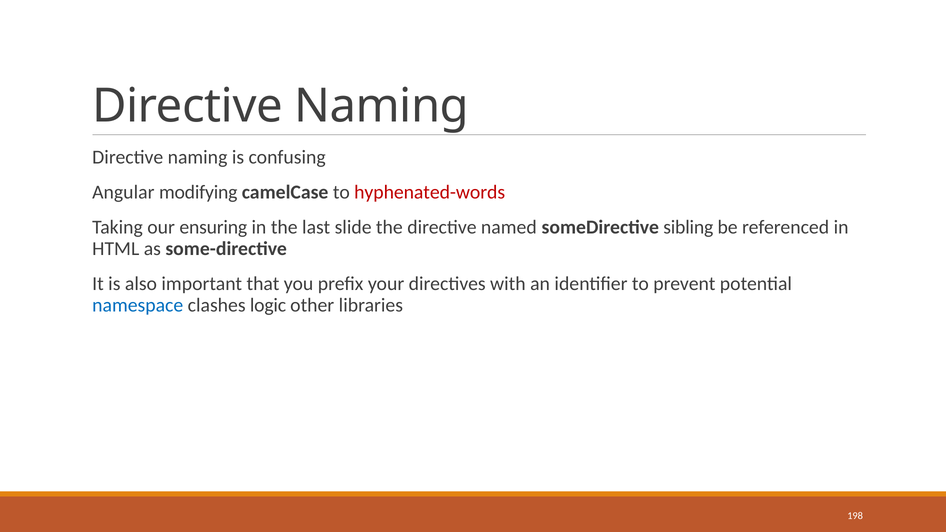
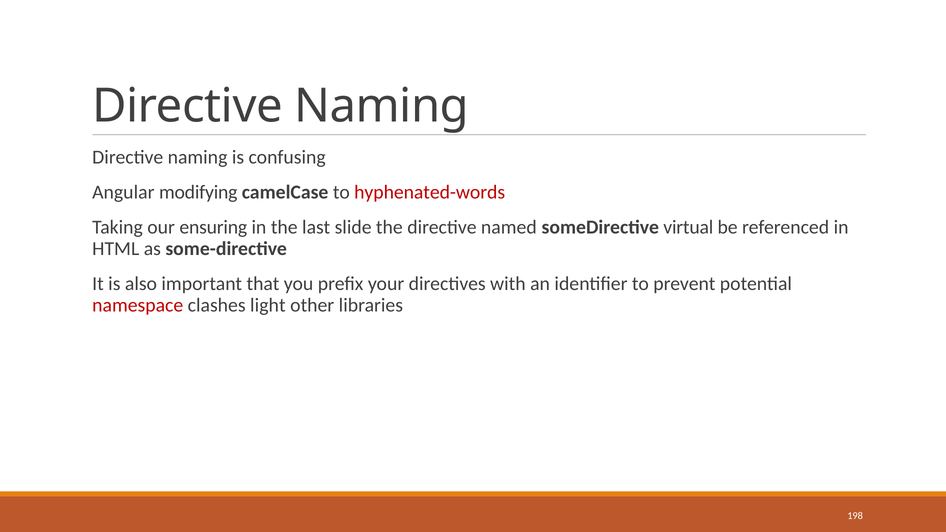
sibling: sibling -> virtual
namespace colour: blue -> red
logic: logic -> light
